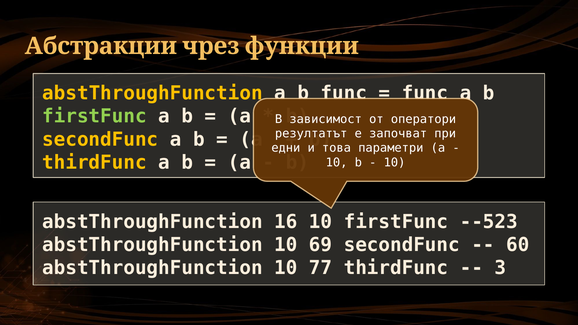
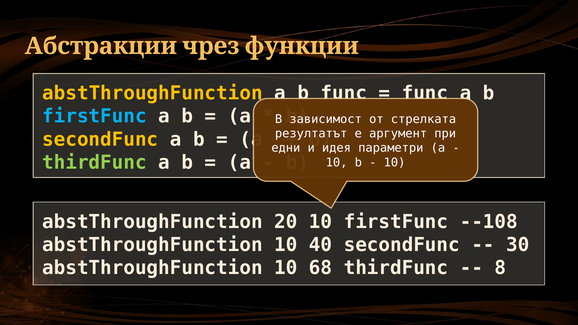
firstFunc at (94, 116) colour: light green -> light blue
оператори: оператори -> стрелката
започват: започват -> аргумент
това: това -> идея
thirdFunc at (94, 163) colour: yellow -> light green
16: 16 -> 20
--523: --523 -> --108
69: 69 -> 40
60: 60 -> 30
77: 77 -> 68
3: 3 -> 8
